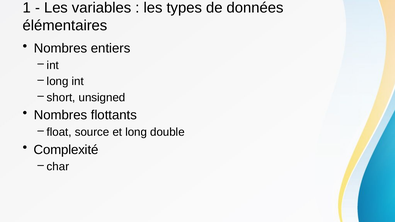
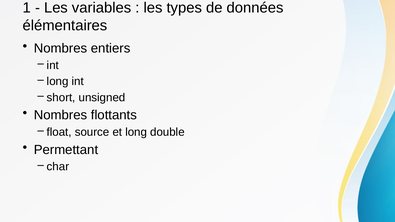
Complexité: Complexité -> Permettant
